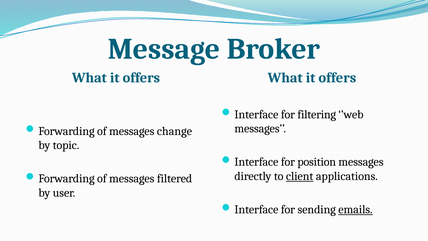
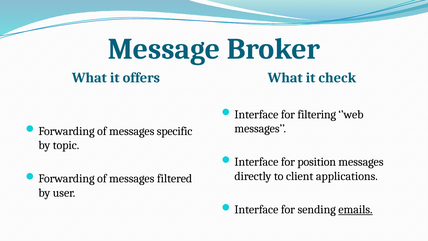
offers What it offers: offers -> check
change: change -> specific
client underline: present -> none
